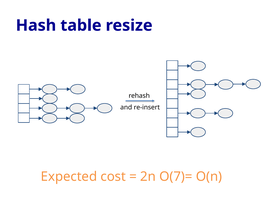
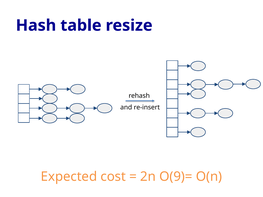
O(7)=: O(7)= -> O(9)=
